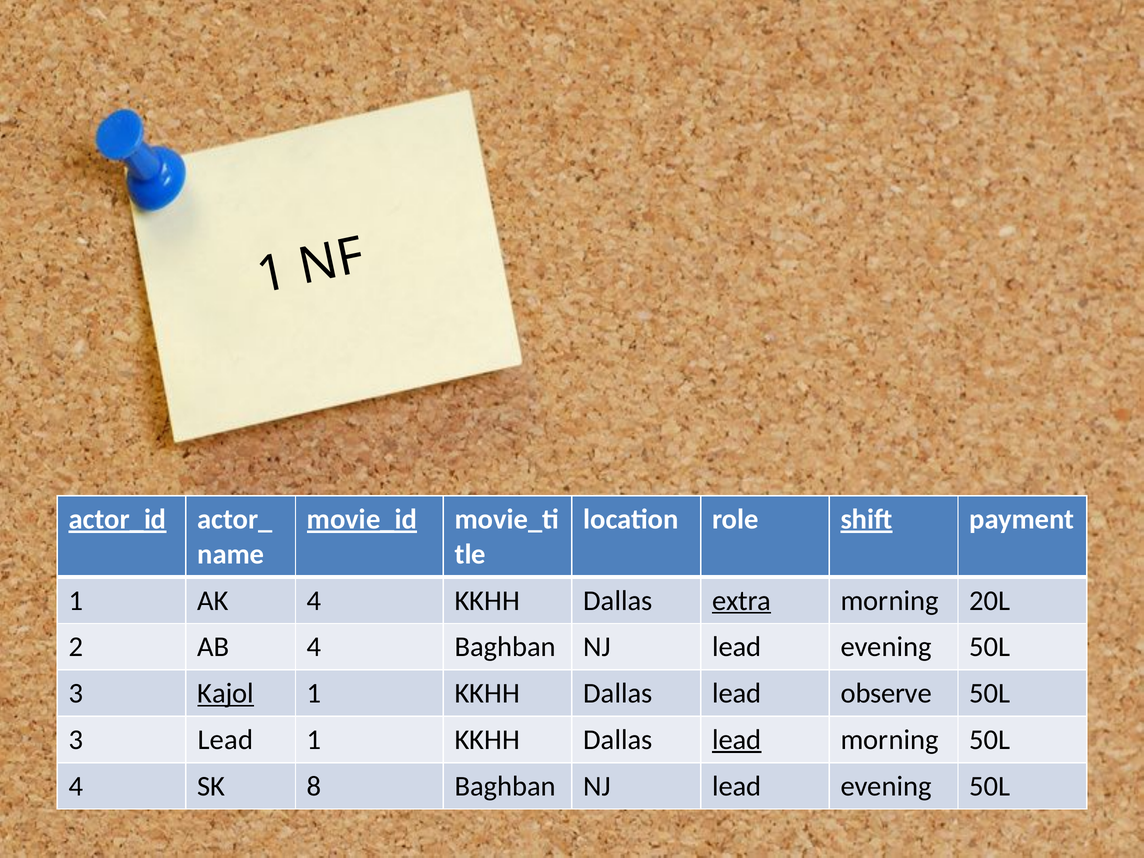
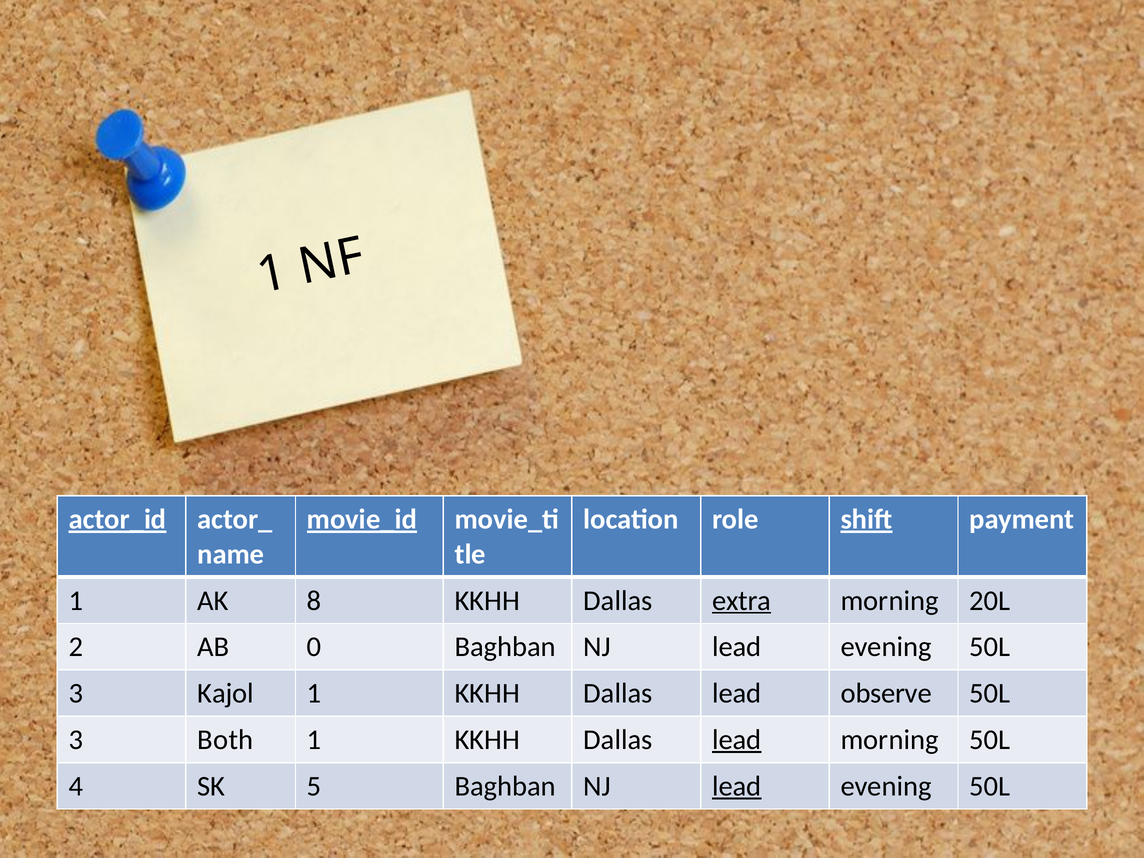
AK 4: 4 -> 8
AB 4: 4 -> 0
Kajol underline: present -> none
3 Lead: Lead -> Both
8: 8 -> 5
lead at (737, 786) underline: none -> present
